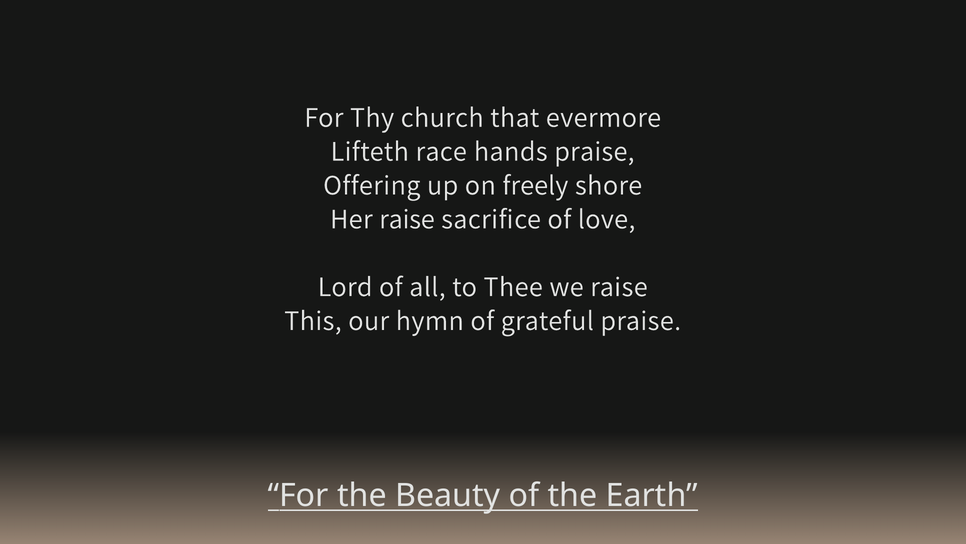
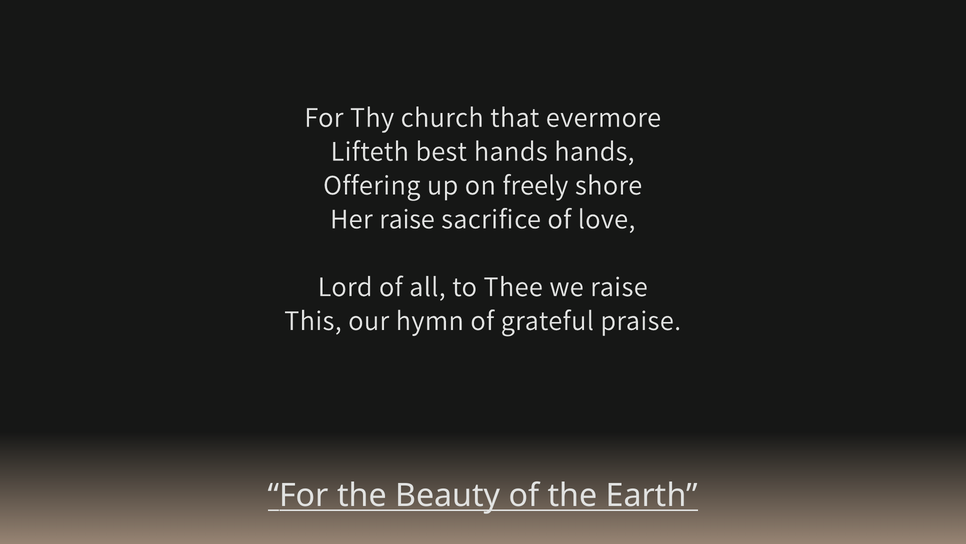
race: race -> best
hands praise: praise -> hands
